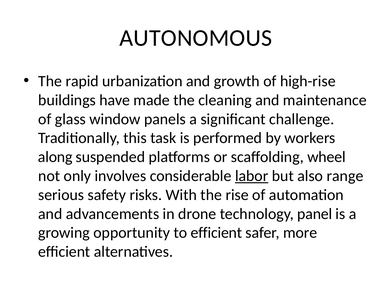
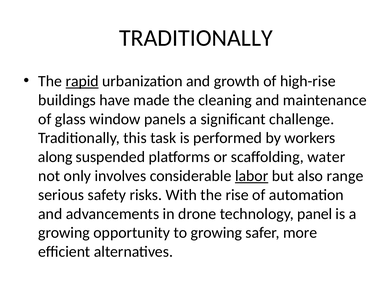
AUTONOMOUS at (196, 38): AUTONOMOUS -> TRADITIONALLY
rapid underline: none -> present
wheel: wheel -> water
to efficient: efficient -> growing
